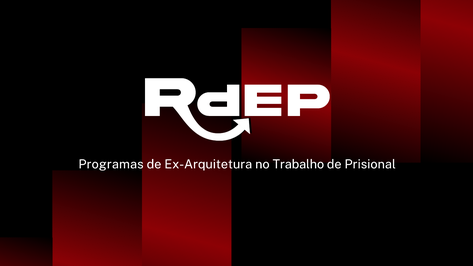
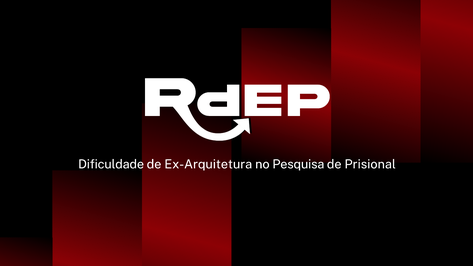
Programas: Programas -> Dificuldade
Trabalho: Trabalho -> Pesquisa
